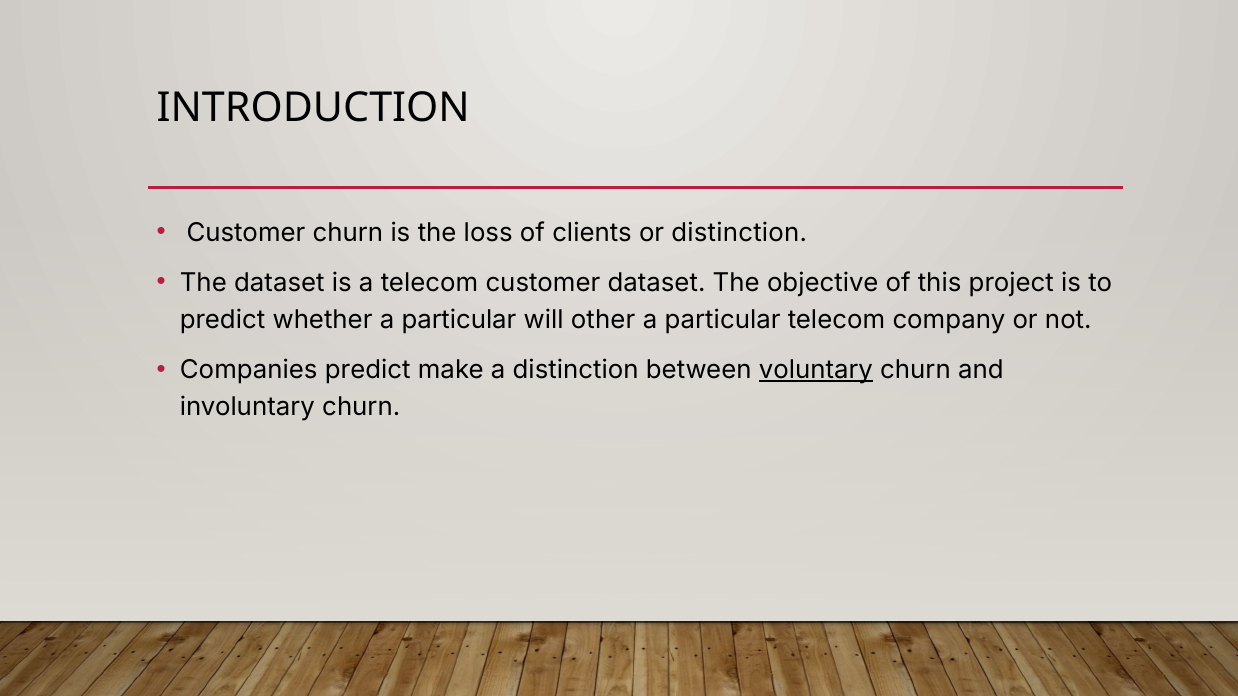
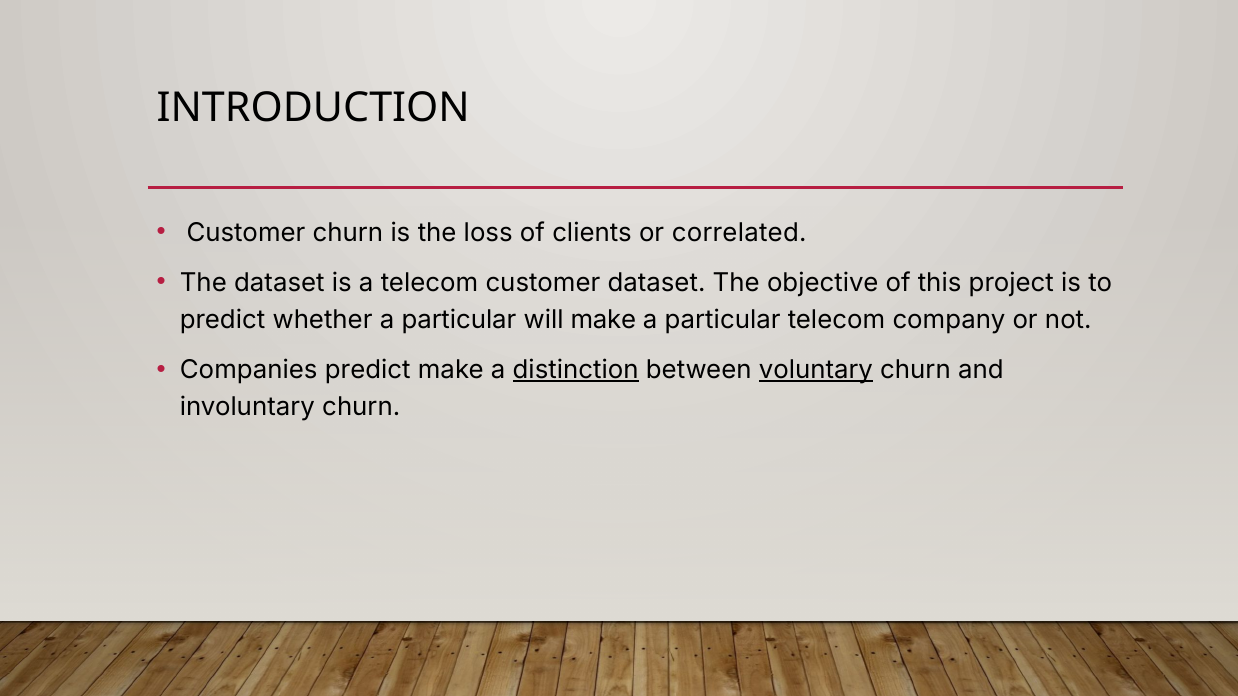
or distinction: distinction -> correlated
will other: other -> make
distinction at (576, 370) underline: none -> present
